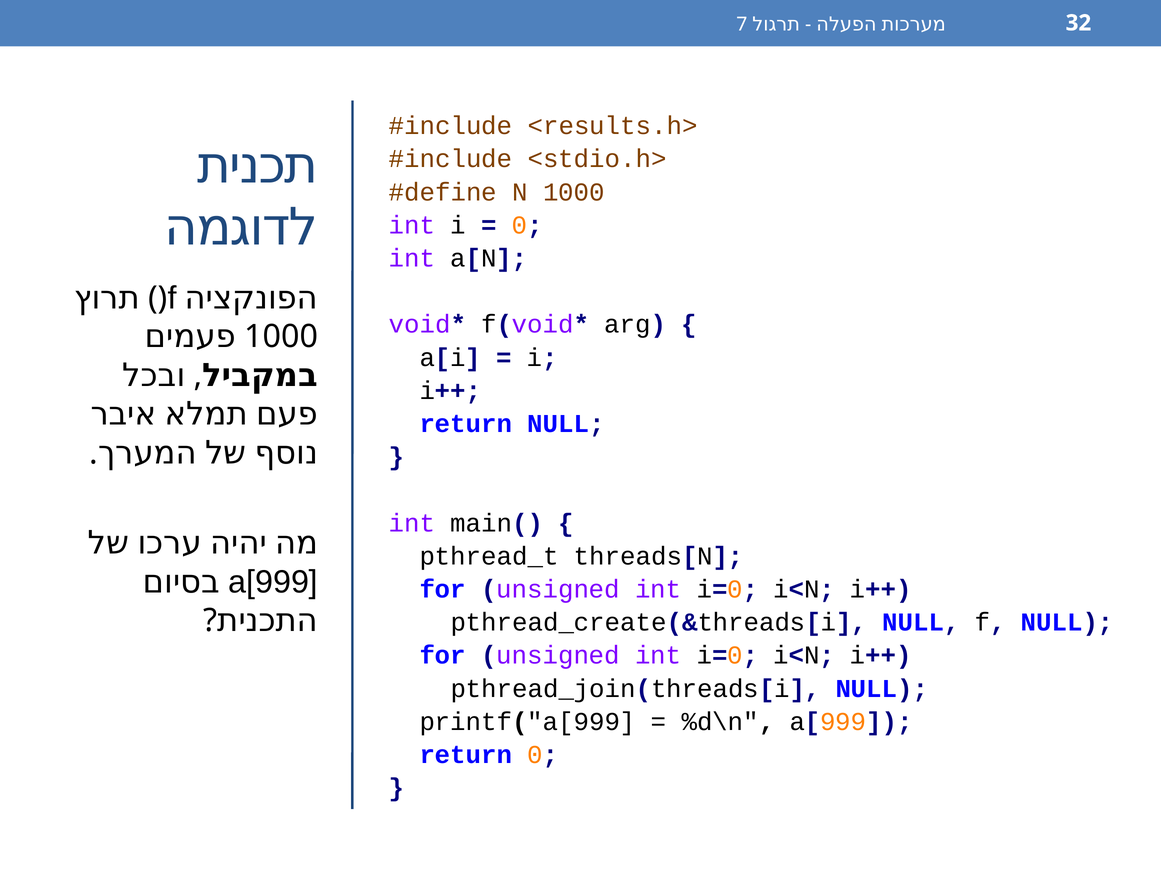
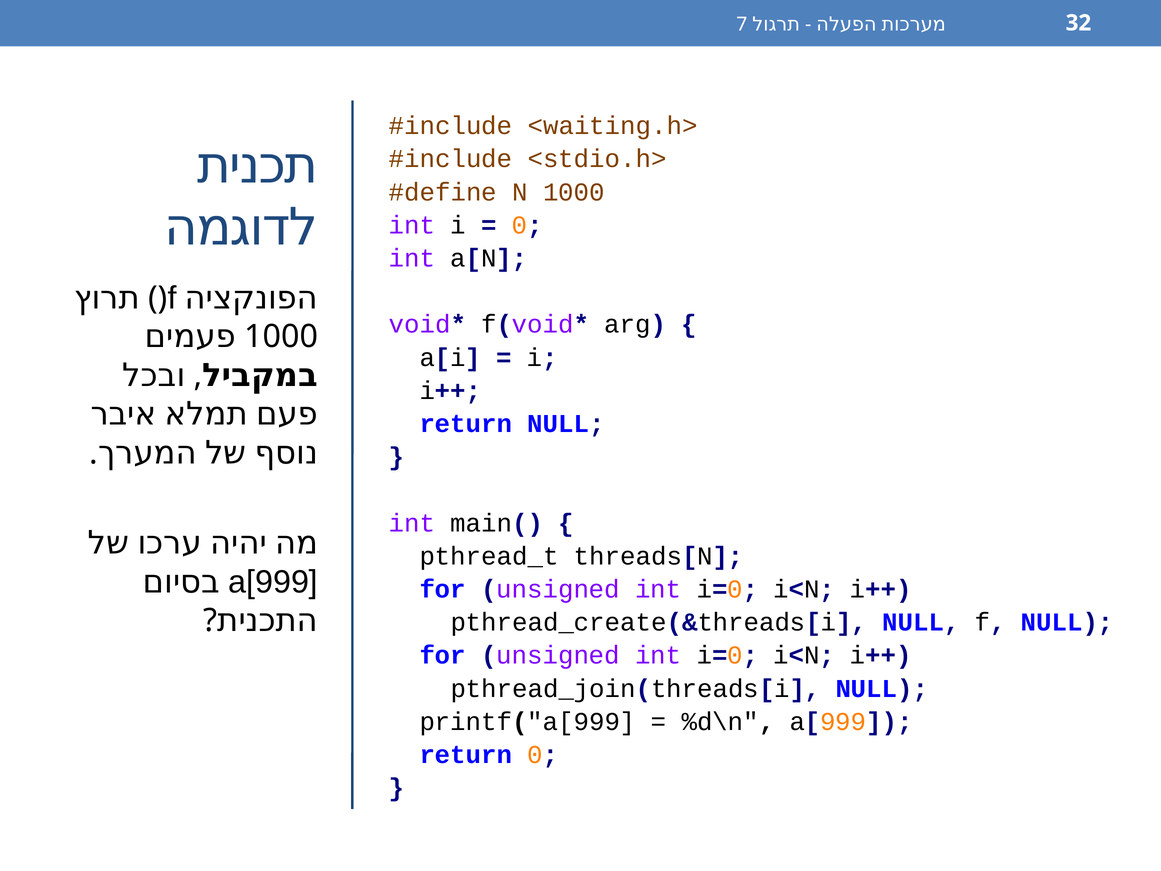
<results.h>: <results.h> -> <waiting.h>
